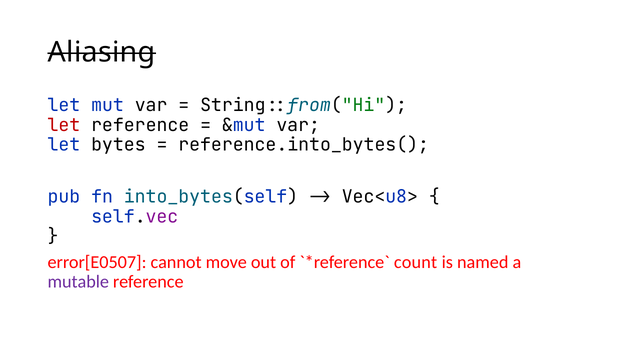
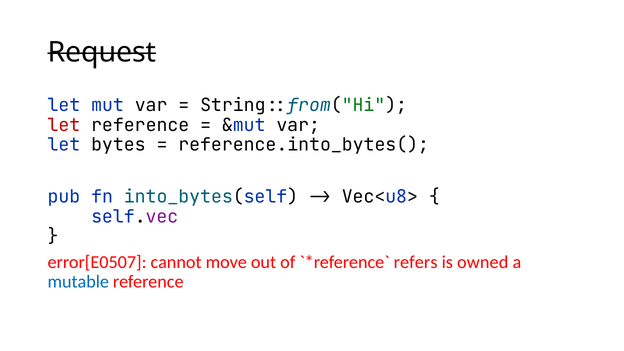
Aliasing: Aliasing -> Request
count: count -> refers
named: named -> owned
mutable colour: purple -> blue
